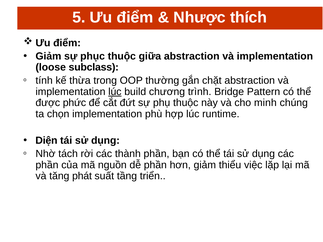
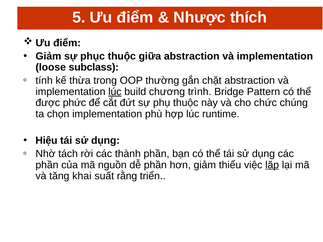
minh: minh -> chức
Diện: Diện -> Hiệu
lặp underline: none -> present
phát: phát -> khai
tầng: tầng -> rằng
